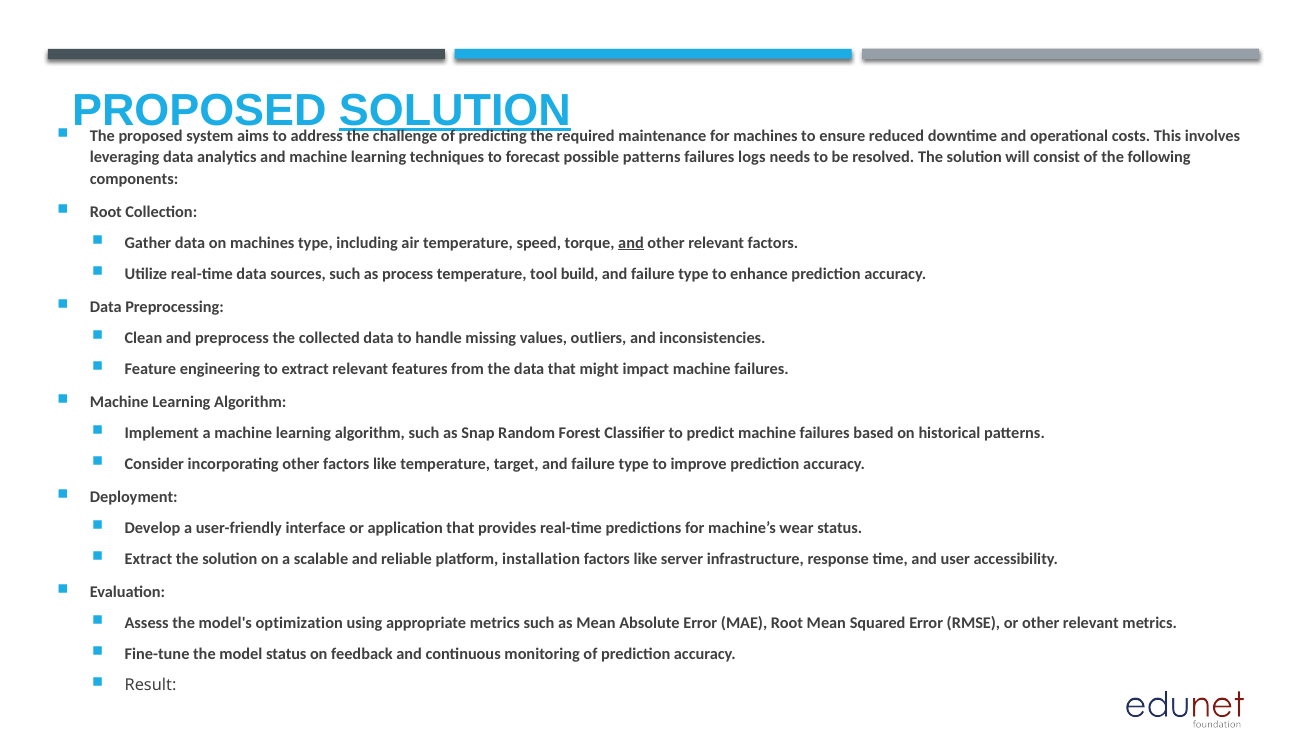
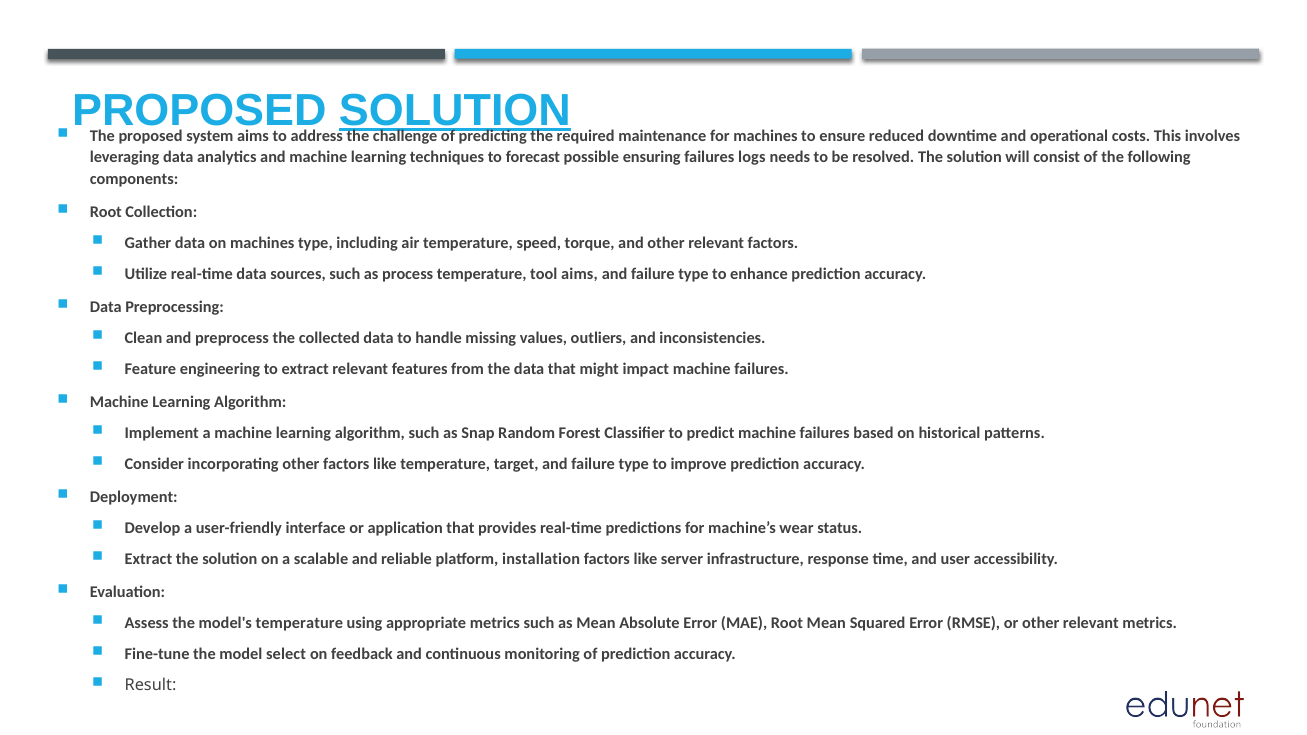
possible patterns: patterns -> ensuring
and at (631, 243) underline: present -> none
tool build: build -> aims
model's optimization: optimization -> temperature
model status: status -> select
